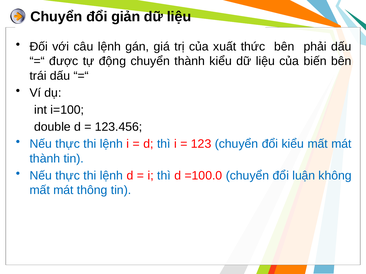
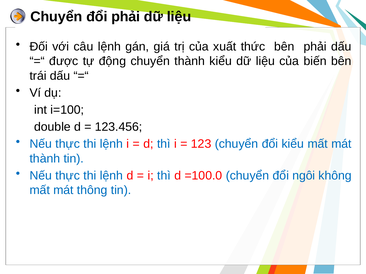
đổi giản: giản -> phải
luận: luận -> ngôi
